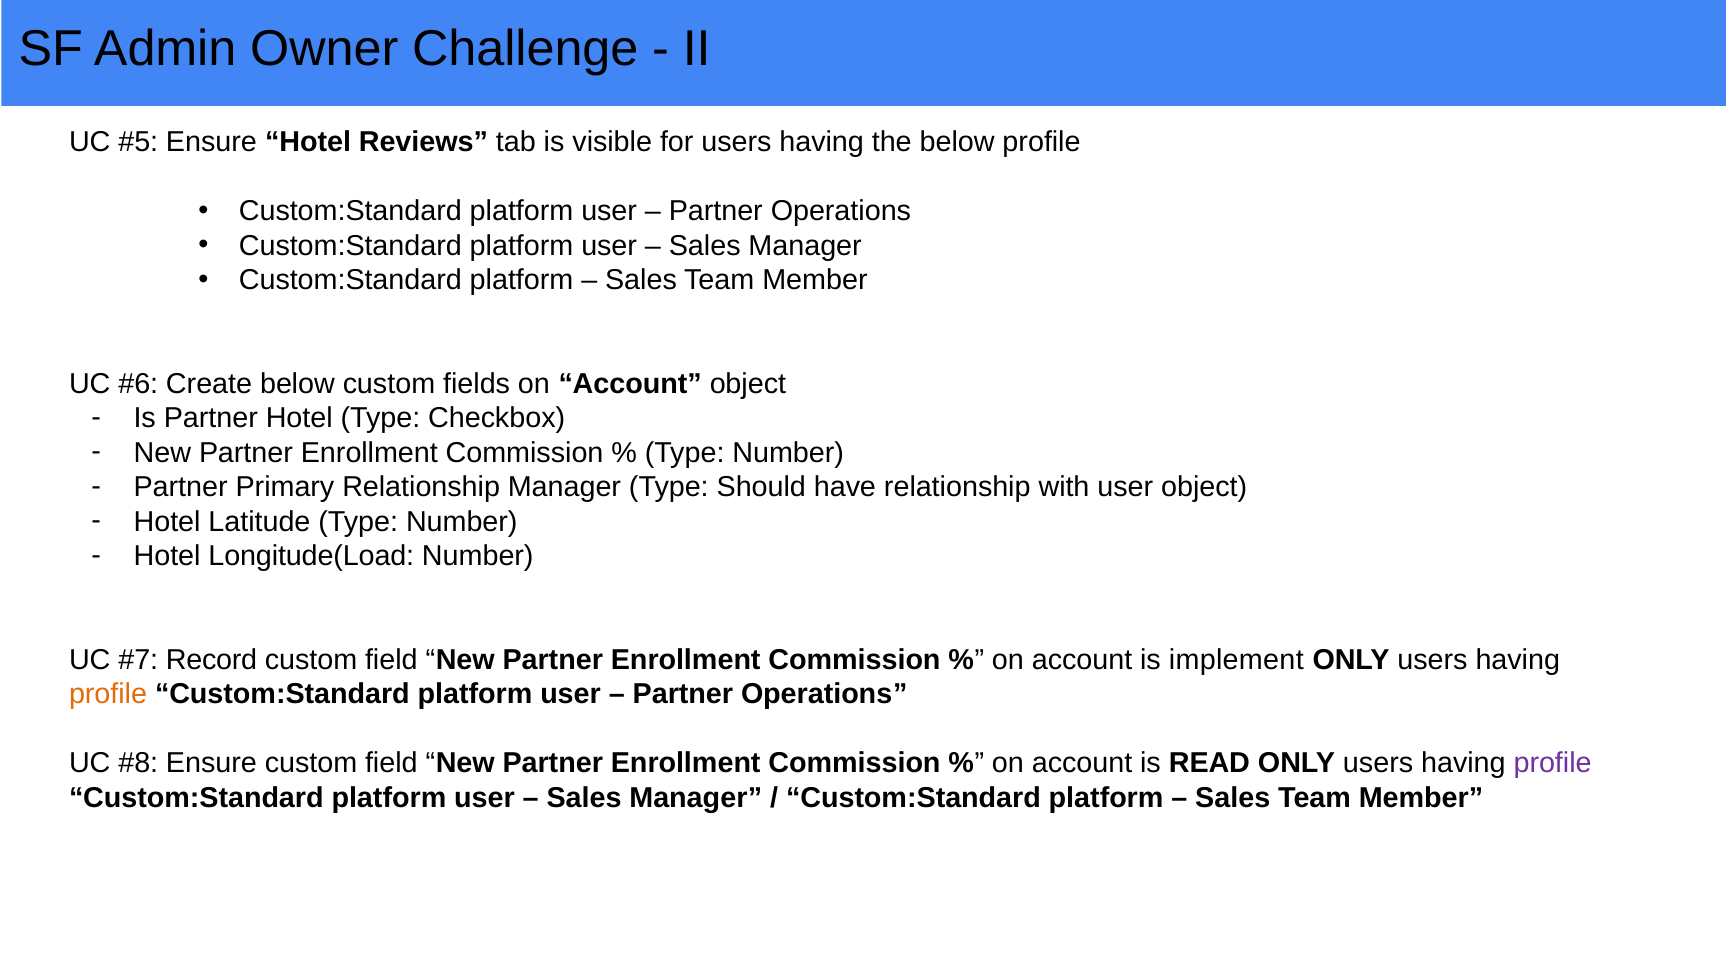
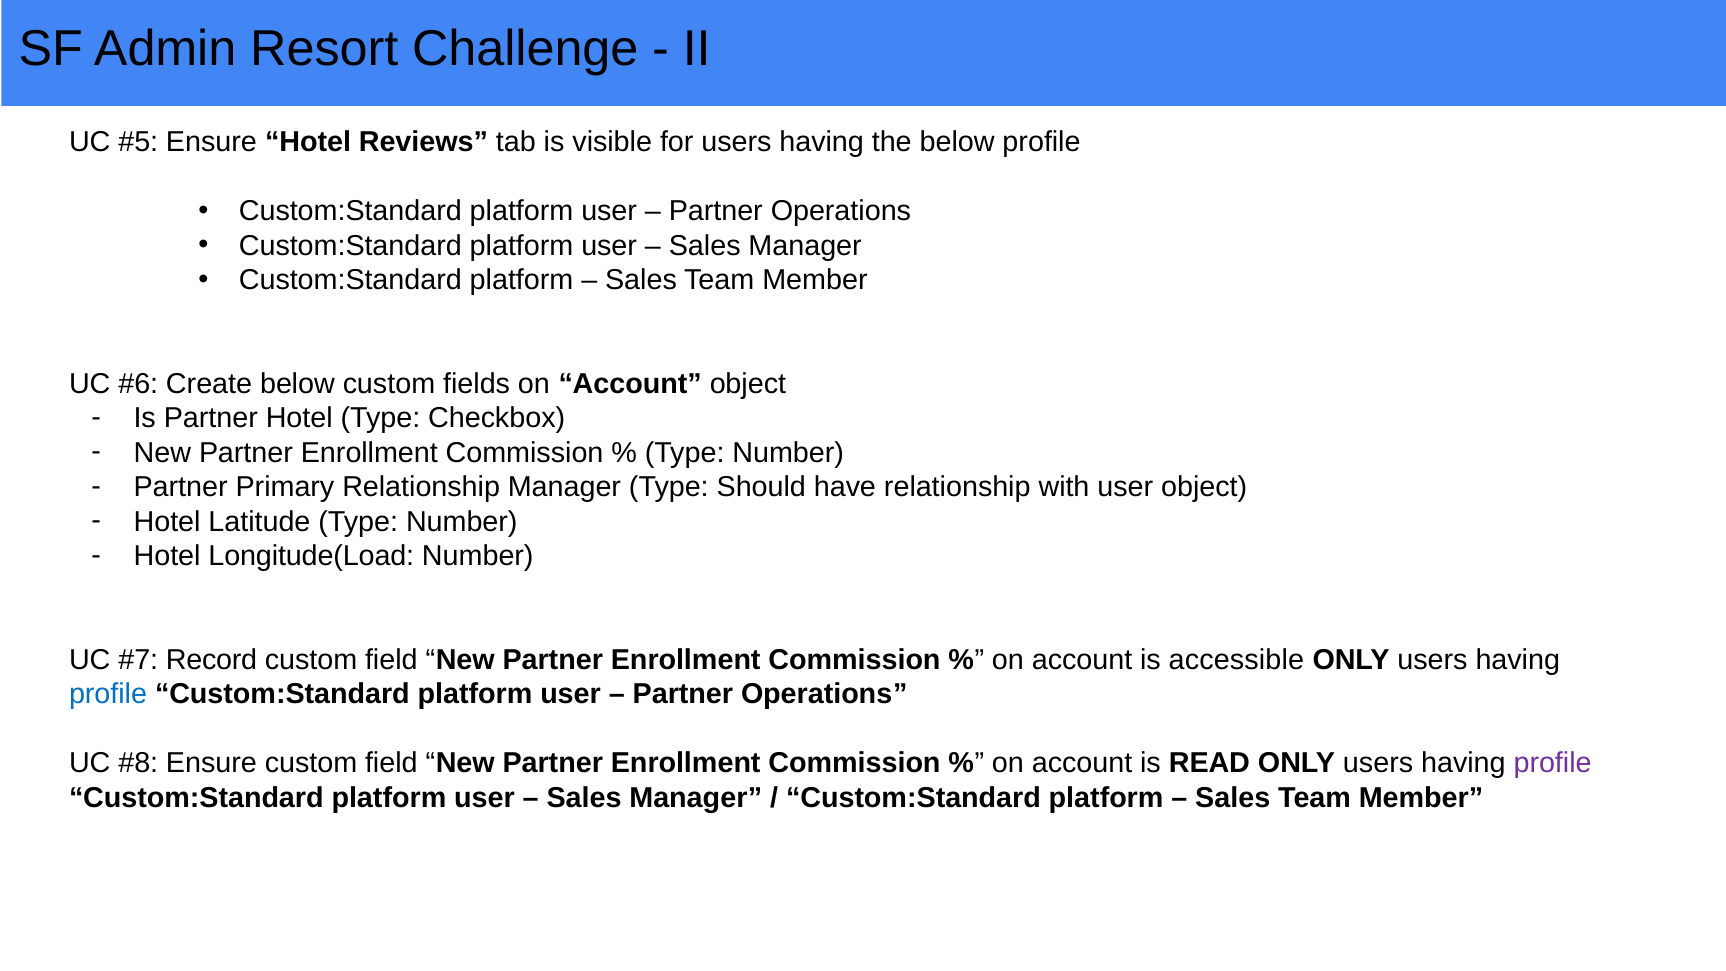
Owner: Owner -> Resort
implement: implement -> accessible
profile at (108, 694) colour: orange -> blue
